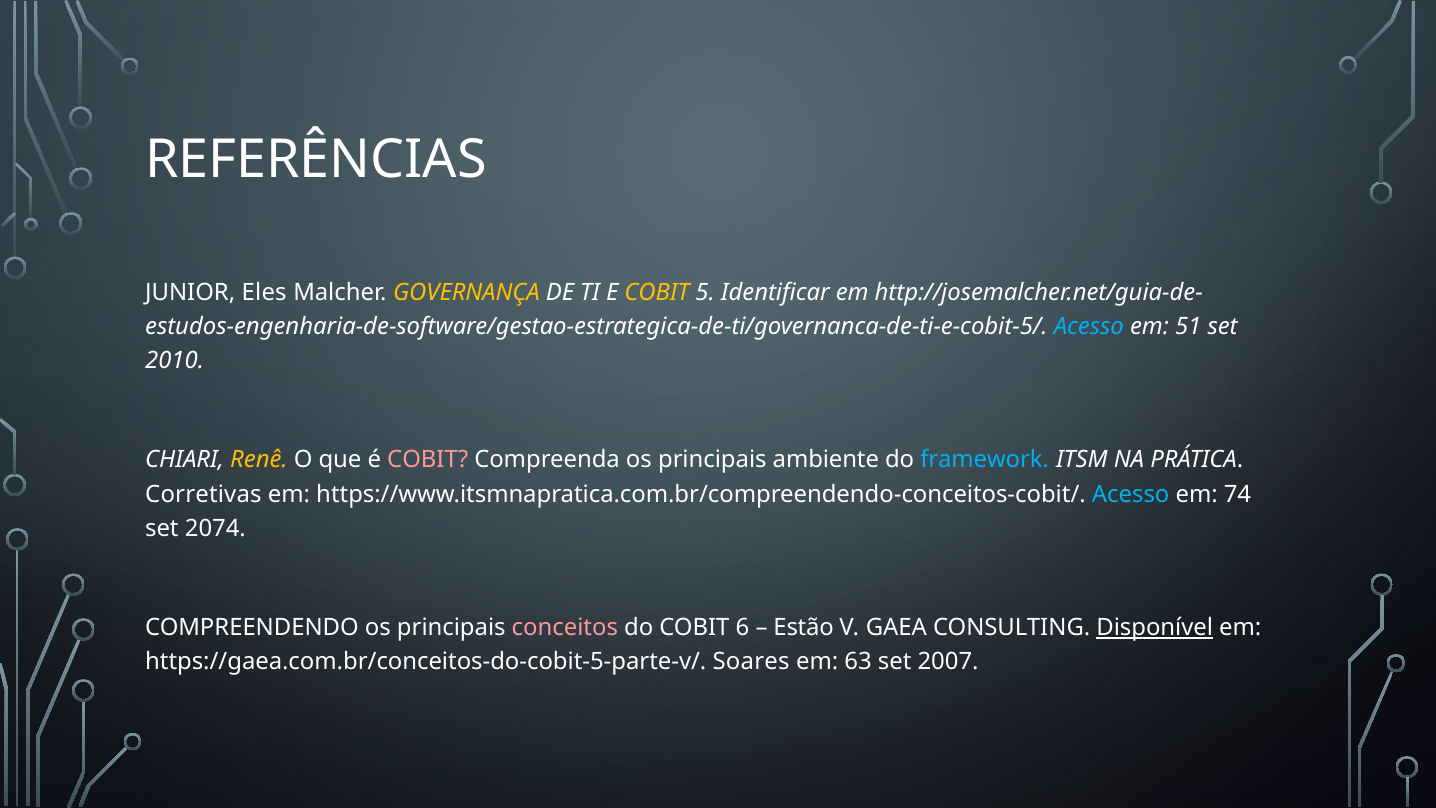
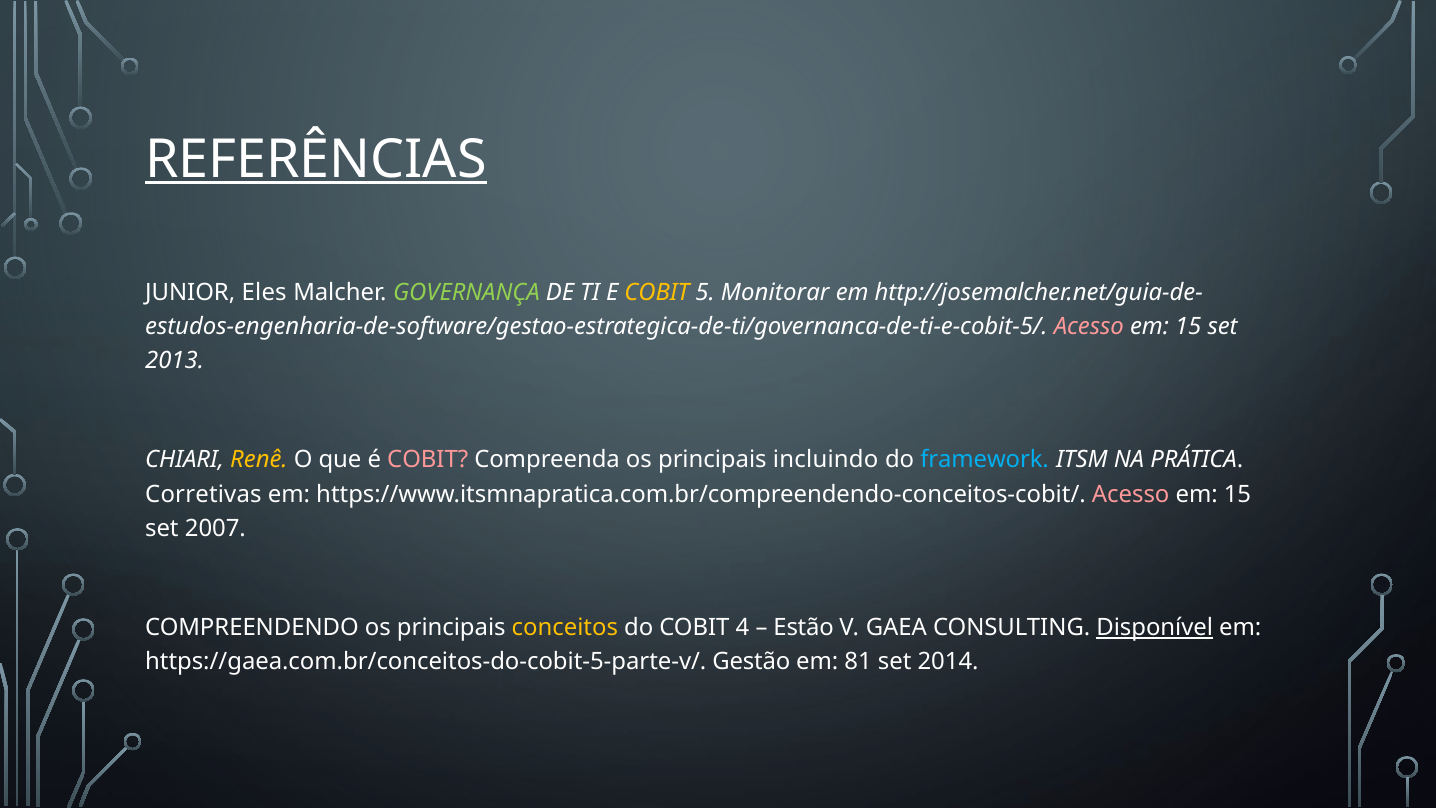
REFERÊNCIAS underline: none -> present
GOVERNANÇA colour: yellow -> light green
Identificar: Identificar -> Monitorar
Acesso at (1089, 327) colour: light blue -> pink
51 at (1188, 327): 51 -> 15
2010: 2010 -> 2013
ambiente: ambiente -> incluindo
Acesso at (1131, 494) colour: light blue -> pink
74 at (1237, 494): 74 -> 15
2074: 2074 -> 2007
conceitos colour: pink -> yellow
6: 6 -> 4
Soares: Soares -> Gestão
63: 63 -> 81
2007: 2007 -> 2014
